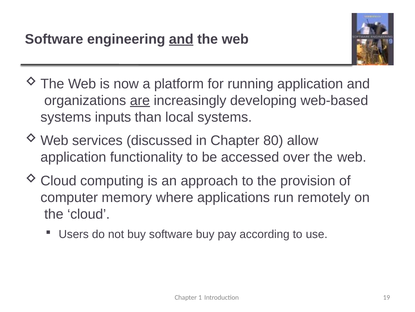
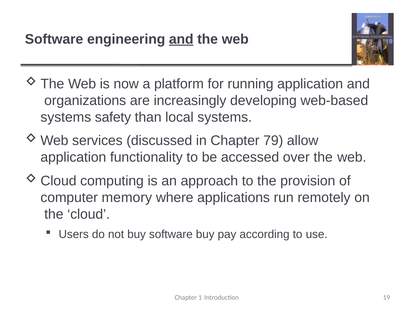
are underline: present -> none
inputs: inputs -> safety
80: 80 -> 79
